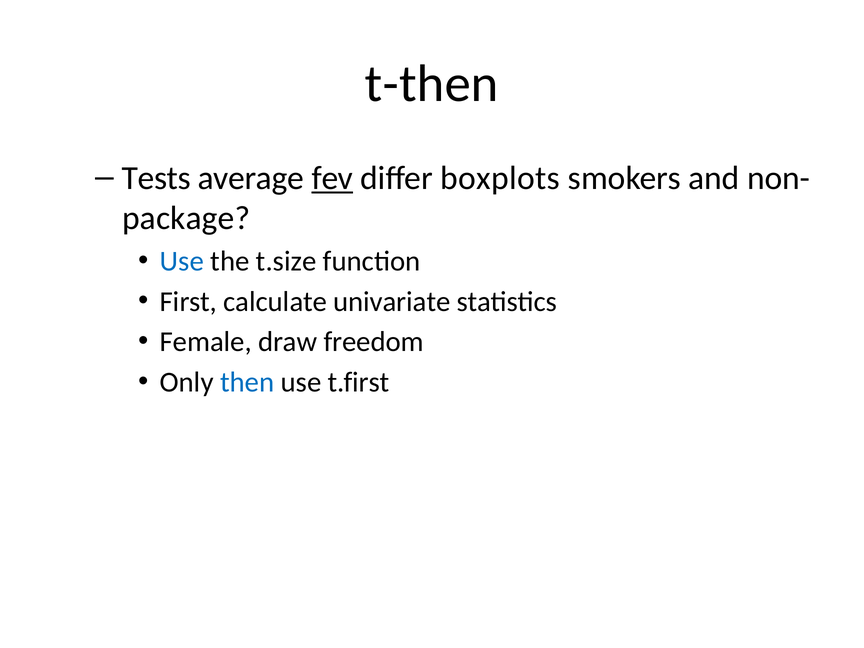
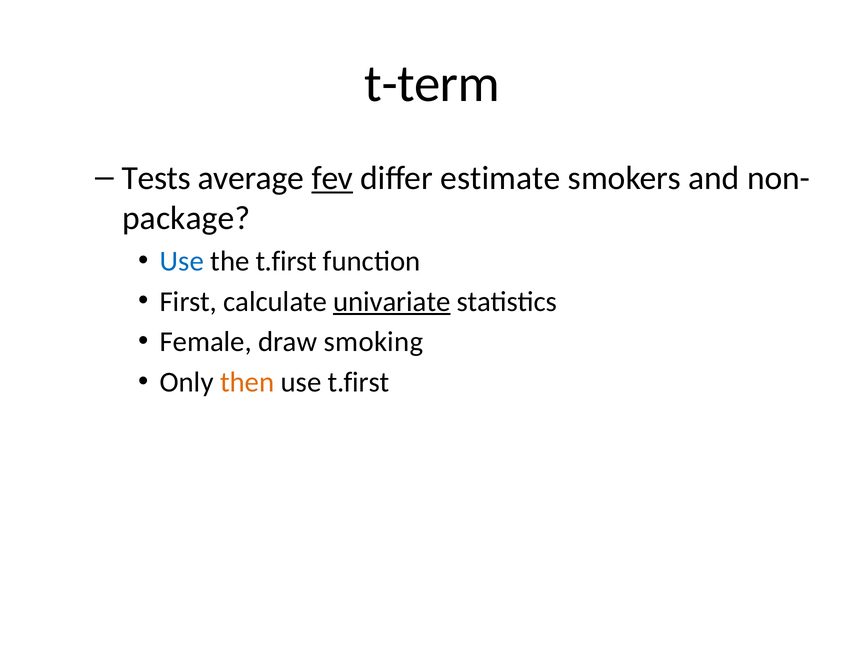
t-then: t-then -> t-term
boxplots: boxplots -> estimate
the t.size: t.size -> t.first
univariate underline: none -> present
freedom: freedom -> smoking
then colour: blue -> orange
